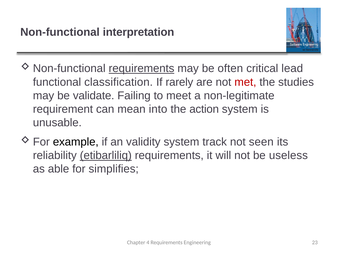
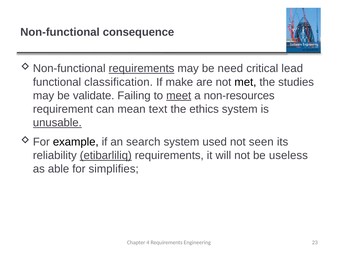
interpretation: interpretation -> consequence
often: often -> need
rarely: rarely -> make
met colour: red -> black
meet underline: none -> present
non-legitimate: non-legitimate -> non-resources
into: into -> text
action: action -> ethics
unusable underline: none -> present
validity: validity -> search
track: track -> used
